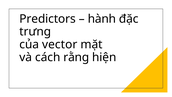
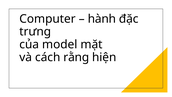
Predictors: Predictors -> Computer
vector: vector -> model
